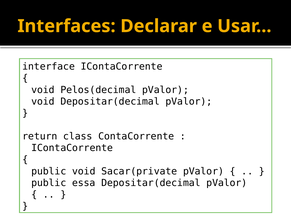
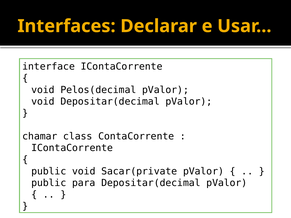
return: return -> chamar
essa: essa -> para
